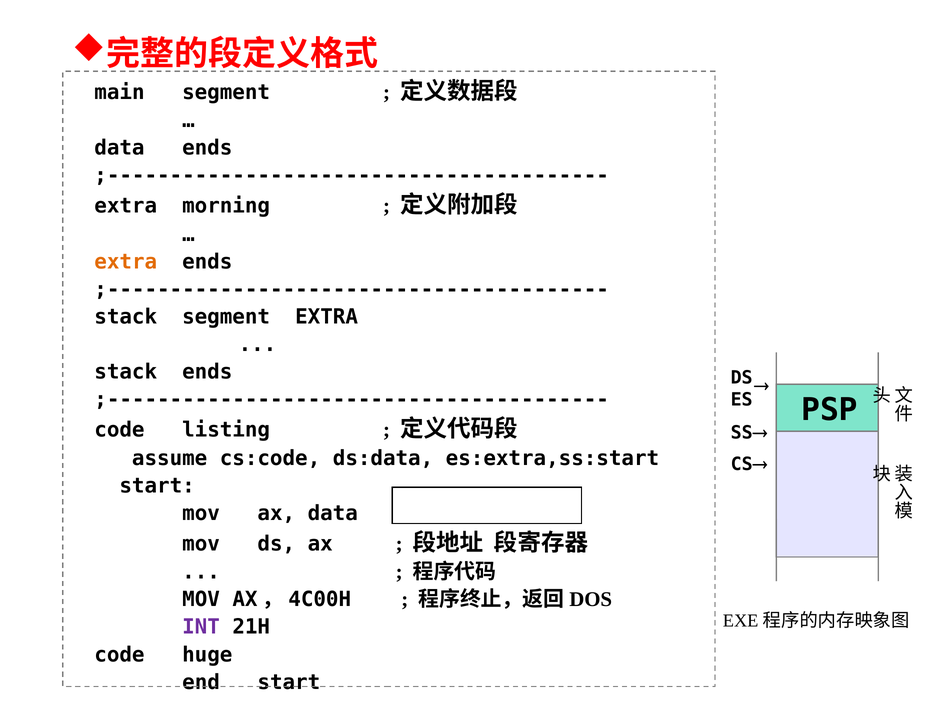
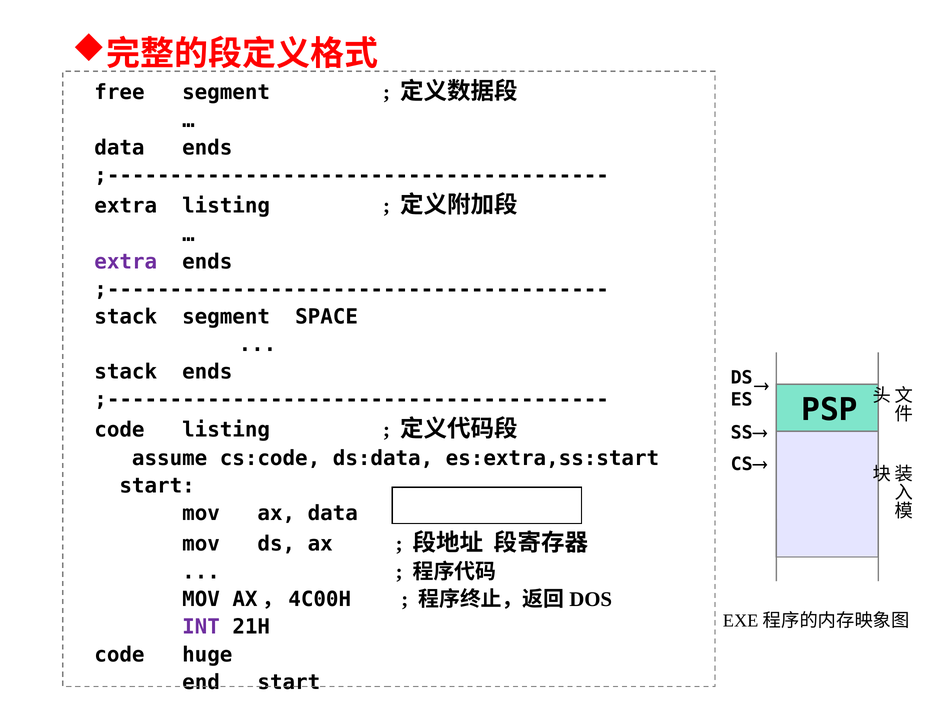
main: main -> free
extra morning: morning -> listing
extra at (126, 262) colour: orange -> purple
segment EXTRA: EXTRA -> SPACE
